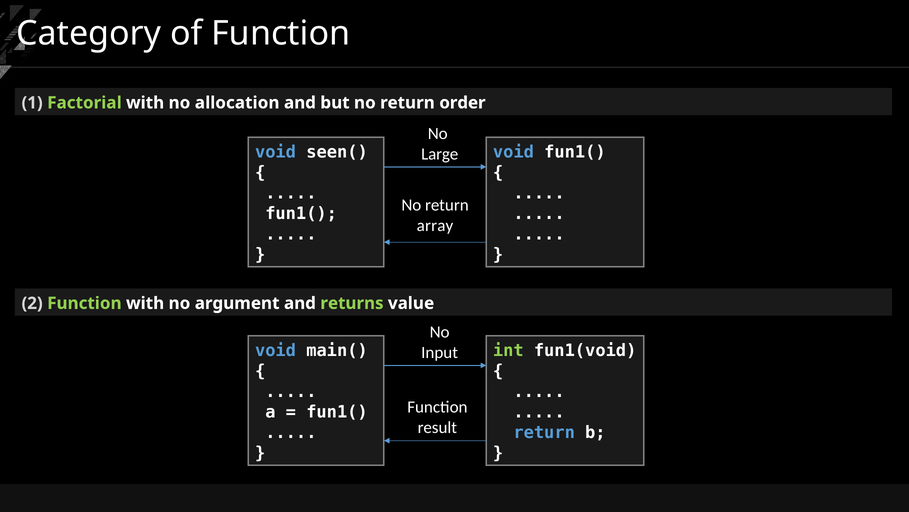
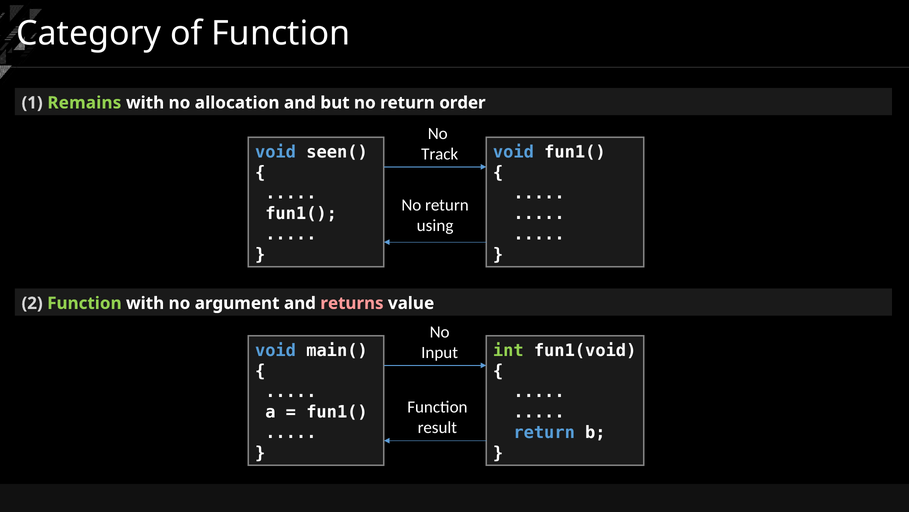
Factorial: Factorial -> Remains
Large: Large -> Track
array: array -> using
returns colour: light green -> pink
